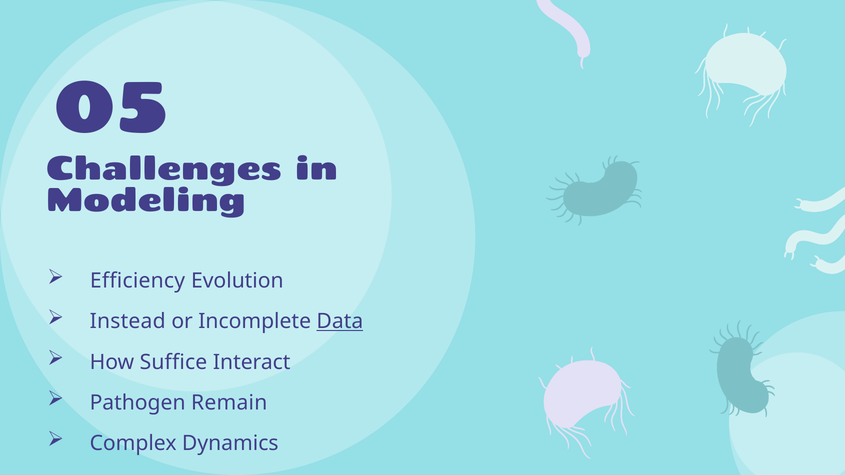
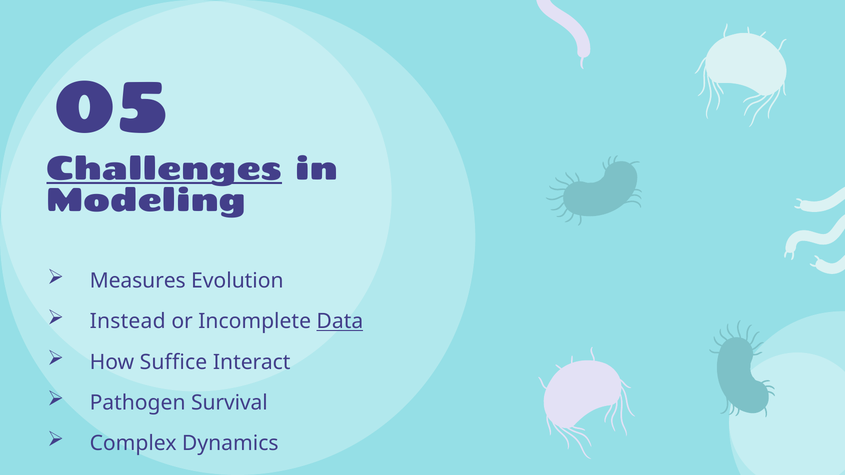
Challenges underline: none -> present
Efficiency: Efficiency -> Measures
Remain: Remain -> Survival
